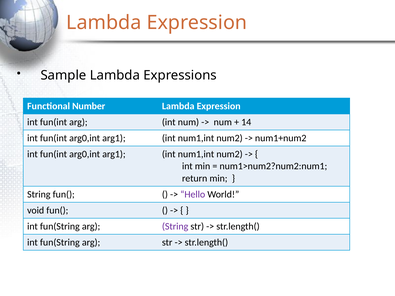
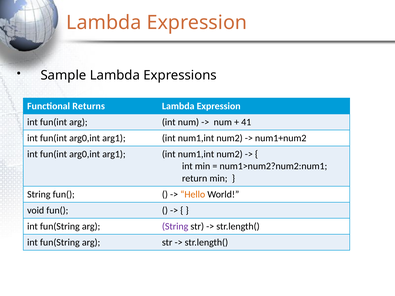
Number: Number -> Returns
14: 14 -> 41
Hello colour: purple -> orange
